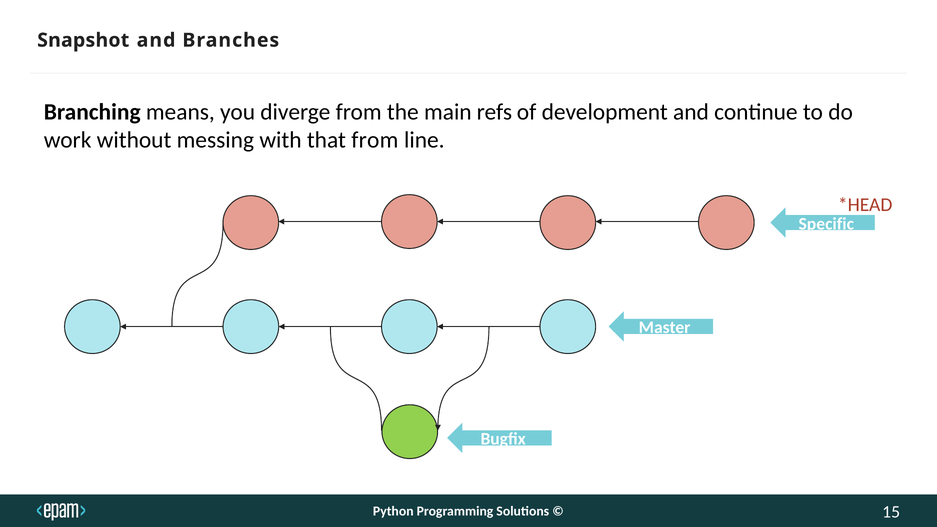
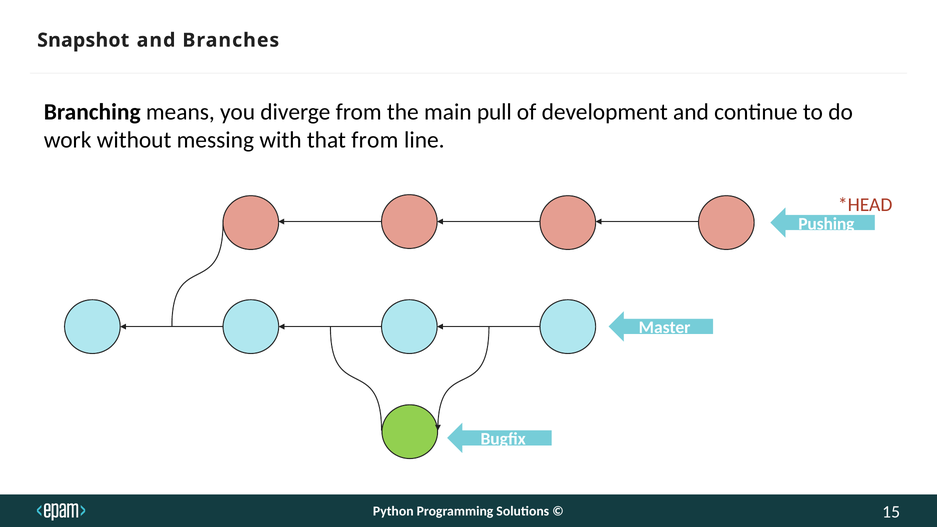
refs: refs -> pull
Specific: Specific -> Pushing
